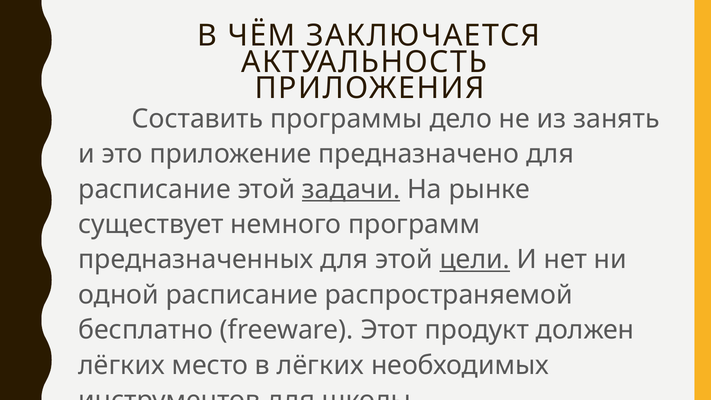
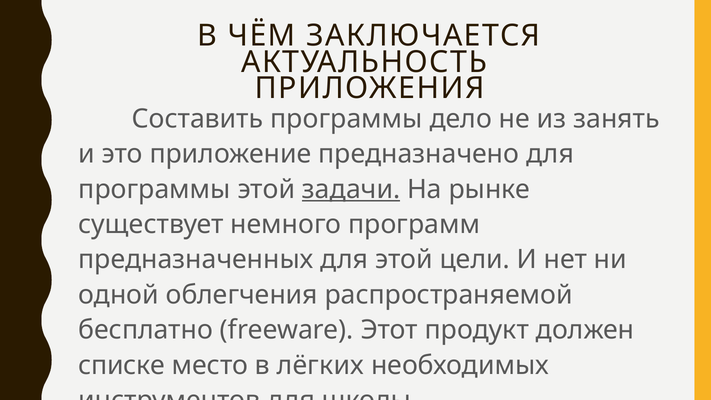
расписание at (155, 189): расписание -> программы
цели underline: present -> none
одной расписание: расписание -> облегчения
лёгких at (122, 365): лёгких -> списке
